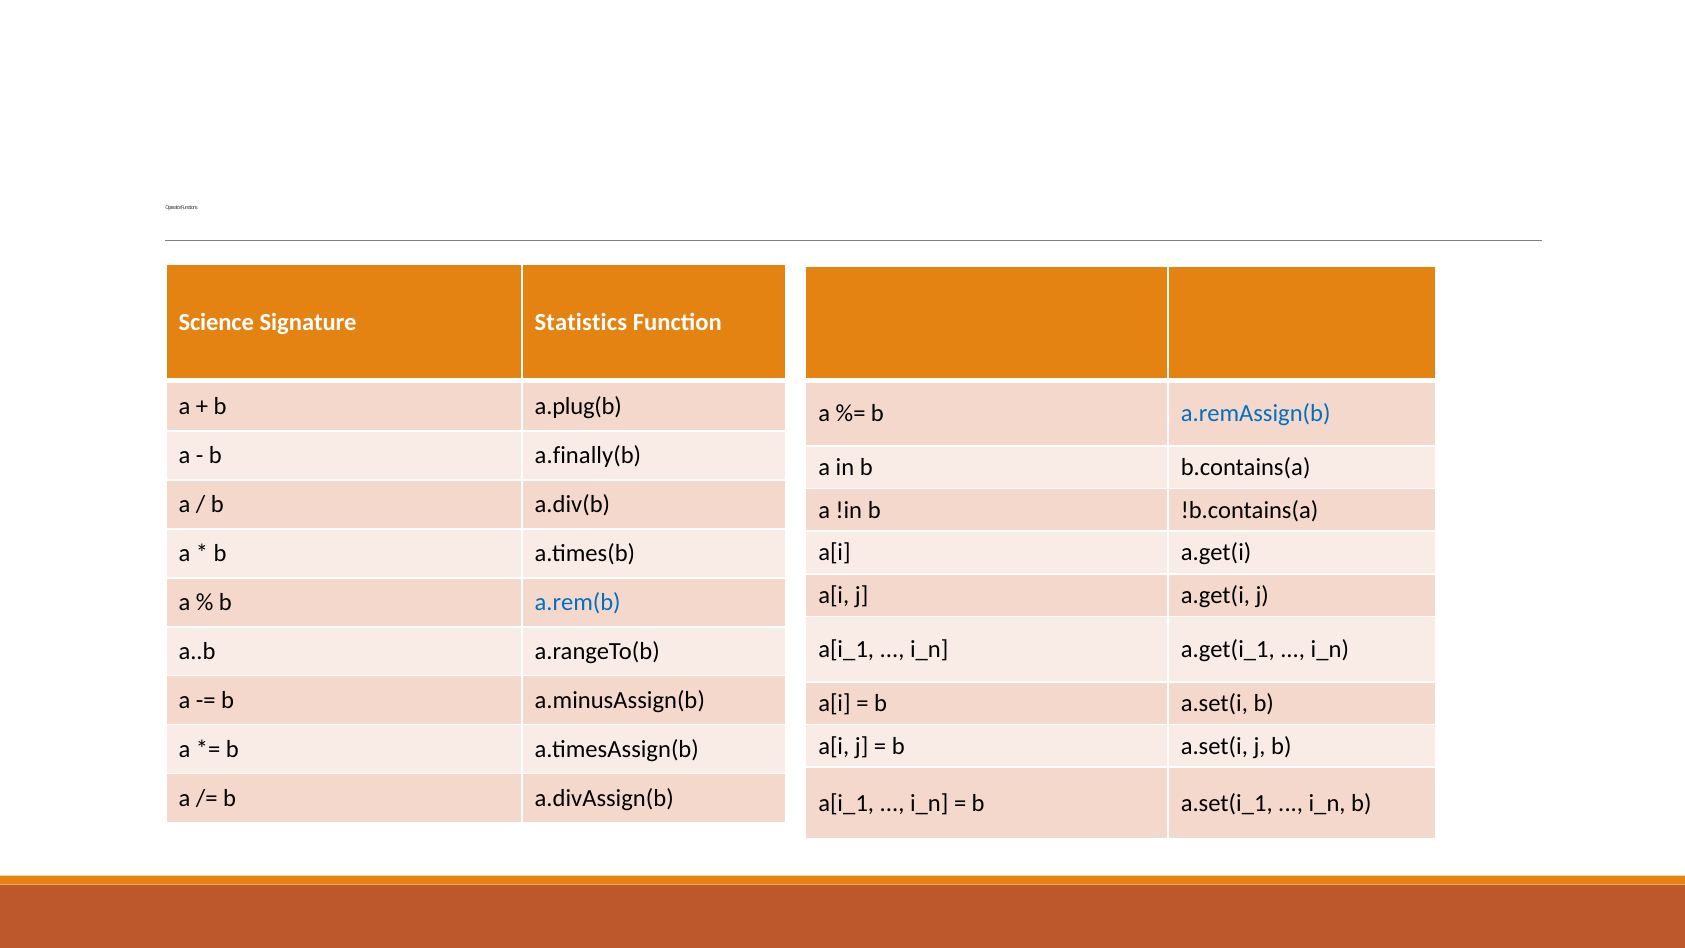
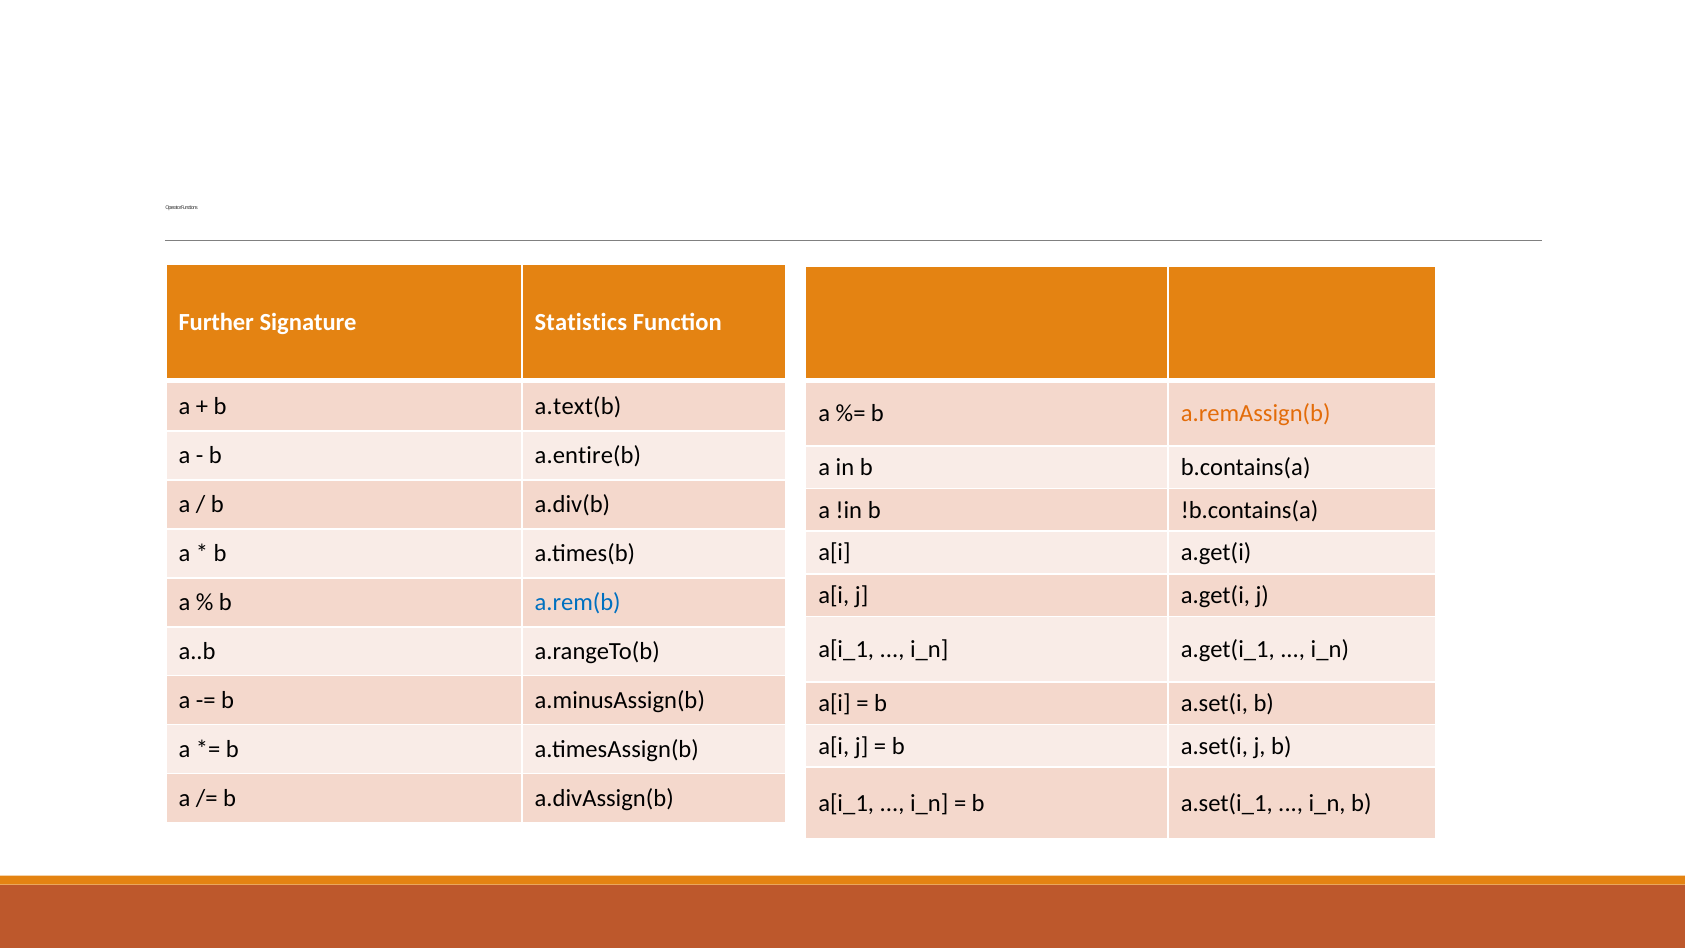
Science: Science -> Further
a.plug(b: a.plug(b -> a.text(b
a.remAssign(b colour: blue -> orange
a.finally(b: a.finally(b -> a.entire(b
